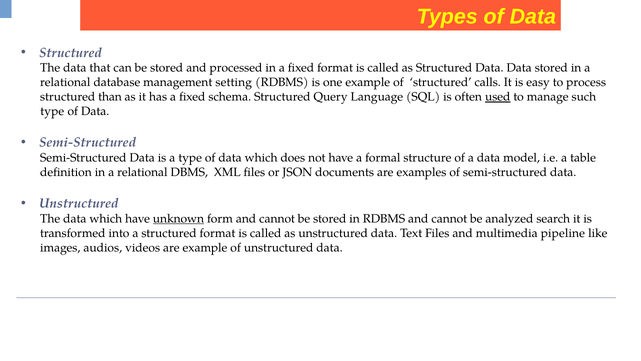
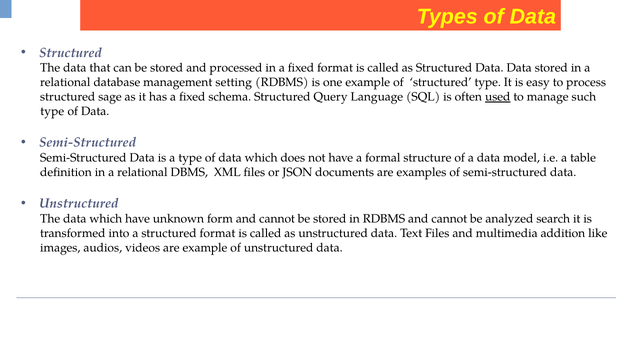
structured calls: calls -> type
than: than -> sage
unknown underline: present -> none
pipeline: pipeline -> addition
